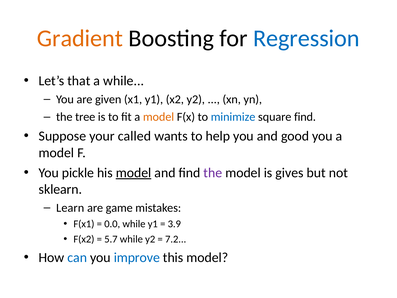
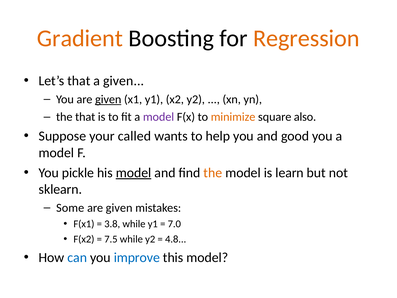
Regression colour: blue -> orange
a while: while -> given
given at (108, 99) underline: none -> present
the tree: tree -> that
model at (159, 117) colour: orange -> purple
minimize colour: blue -> orange
square find: find -> also
the at (213, 173) colour: purple -> orange
gives: gives -> learn
Learn: Learn -> Some
game at (119, 208): game -> given
0.0: 0.0 -> 3.8
3.9: 3.9 -> 7.0
5.7: 5.7 -> 7.5
7.2: 7.2 -> 4.8
